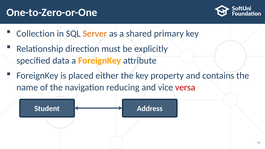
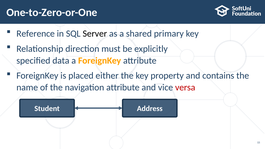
Collection: Collection -> Reference
Server colour: orange -> black
navigation reducing: reducing -> attribute
